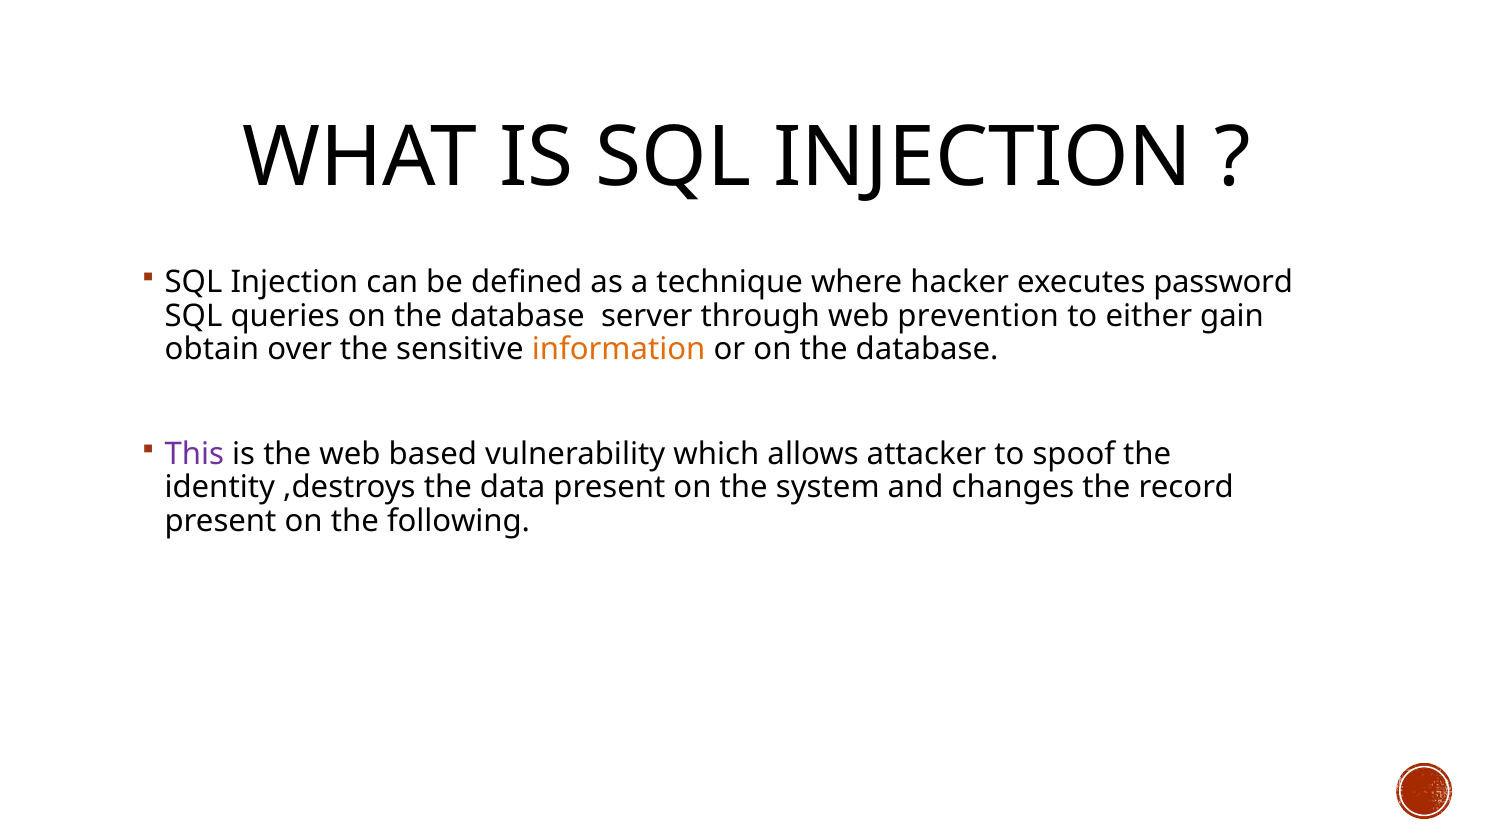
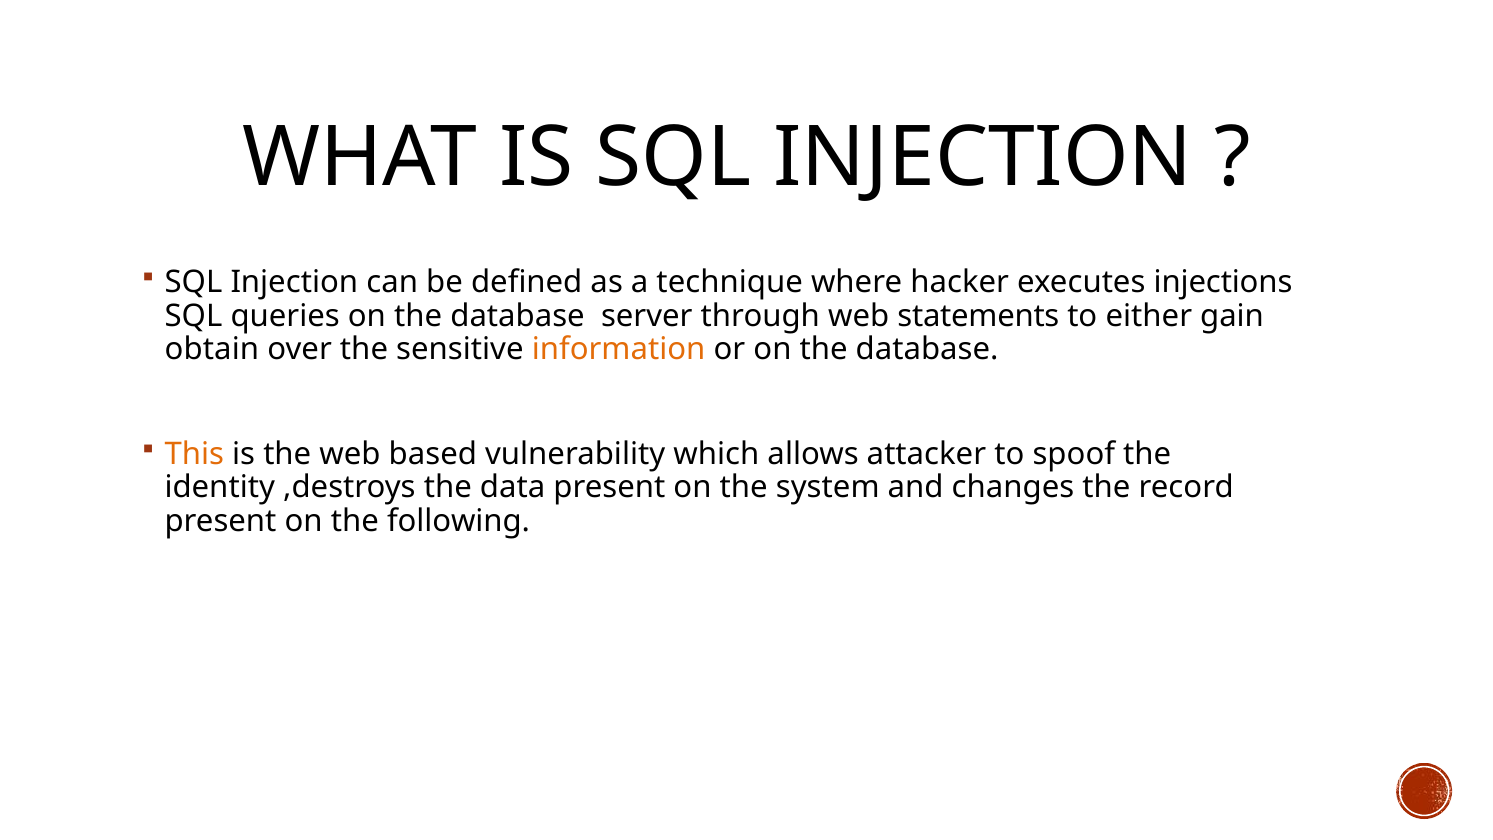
password: password -> injections
prevention: prevention -> statements
This colour: purple -> orange
